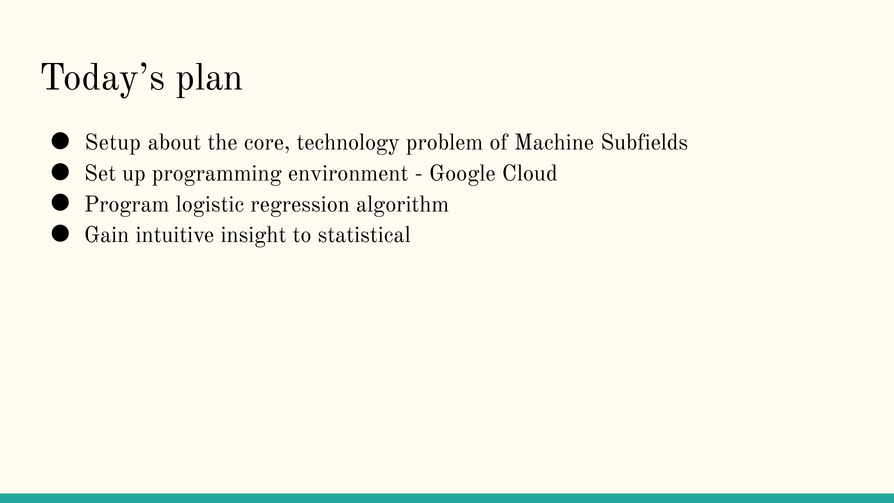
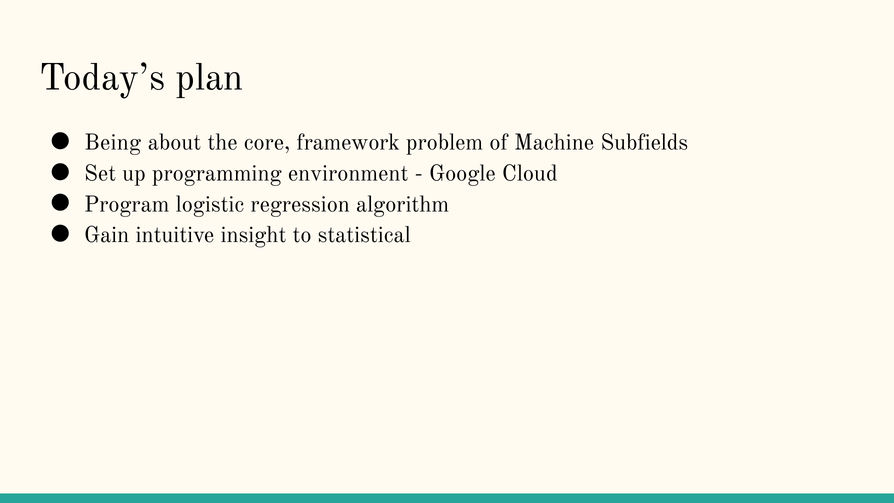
Setup: Setup -> Being
technology: technology -> framework
